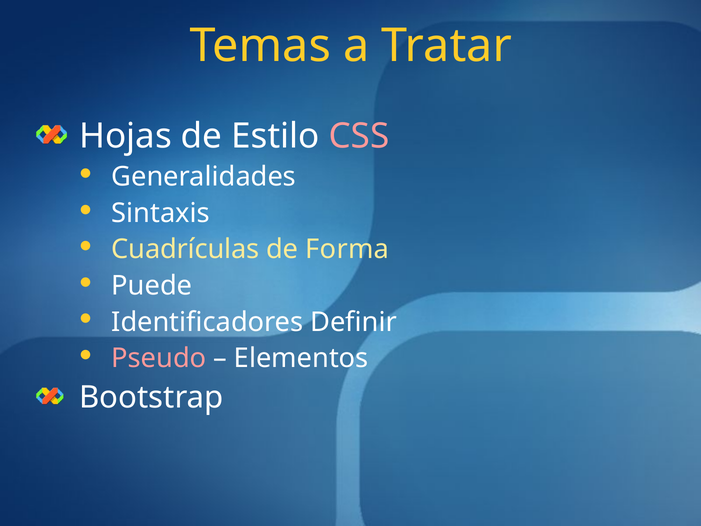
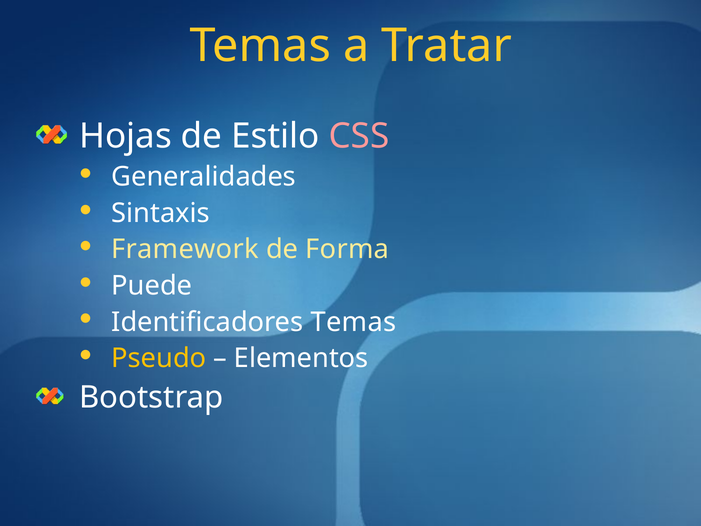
Cuadrículas: Cuadrículas -> Framework
Identificadores Definir: Definir -> Temas
Pseudo colour: pink -> yellow
